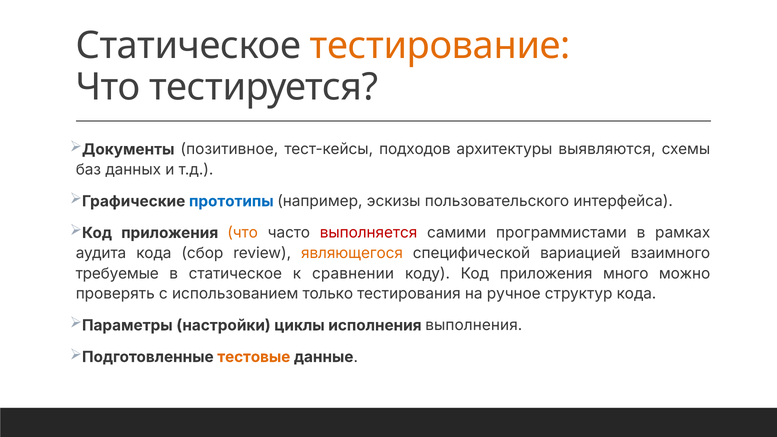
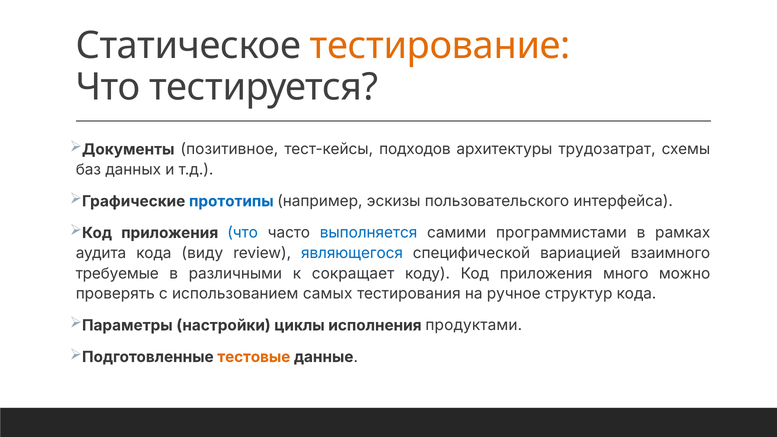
выявляются: выявляются -> трудозатрат
что at (243, 233) colour: orange -> blue
выполняется colour: red -> blue
сбор: сбор -> виду
являющегося colour: orange -> blue
в статическое: статическое -> различными
сравнении: сравнении -> сокращает
только: только -> самых
выполнения: выполнения -> продуктами
